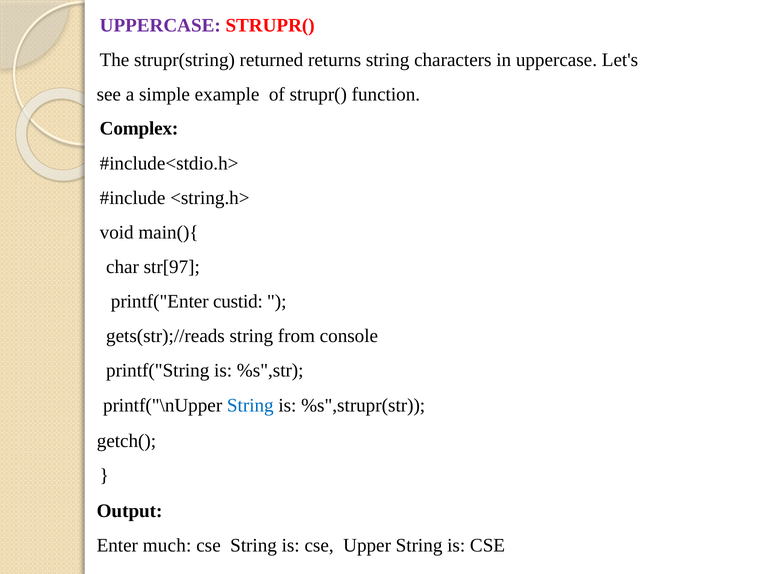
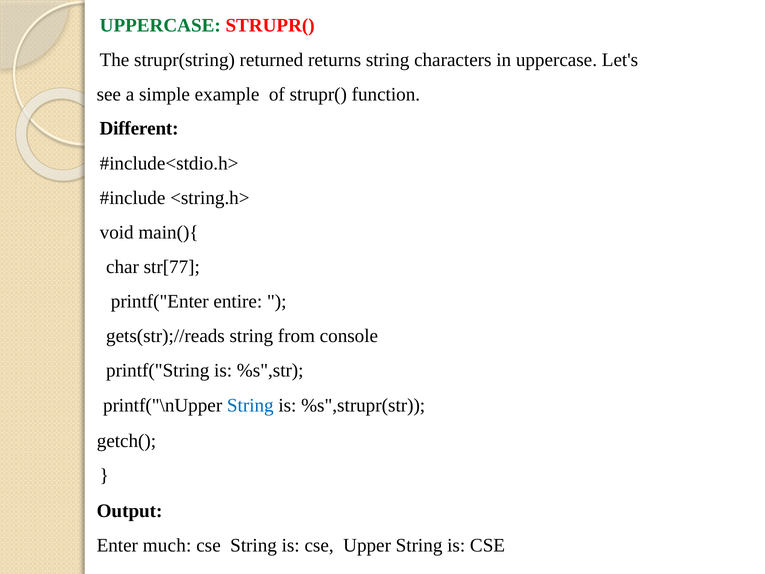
UPPERCASE at (160, 25) colour: purple -> green
Complex: Complex -> Different
str[97: str[97 -> str[77
custid: custid -> entire
